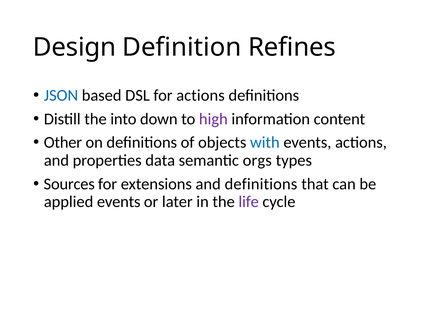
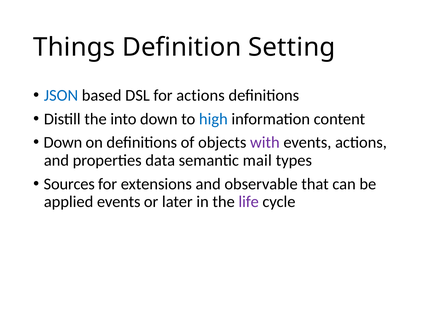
Design: Design -> Things
Refines: Refines -> Setting
high colour: purple -> blue
Other at (63, 143): Other -> Down
with colour: blue -> purple
orgs: orgs -> mail
and definitions: definitions -> observable
